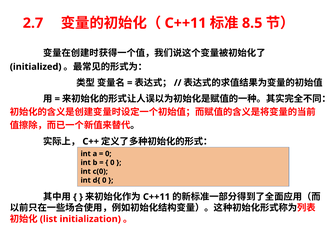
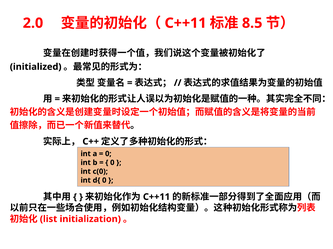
2.7: 2.7 -> 2.0
